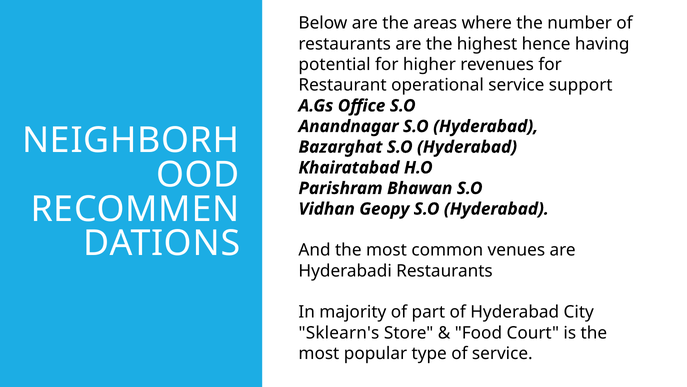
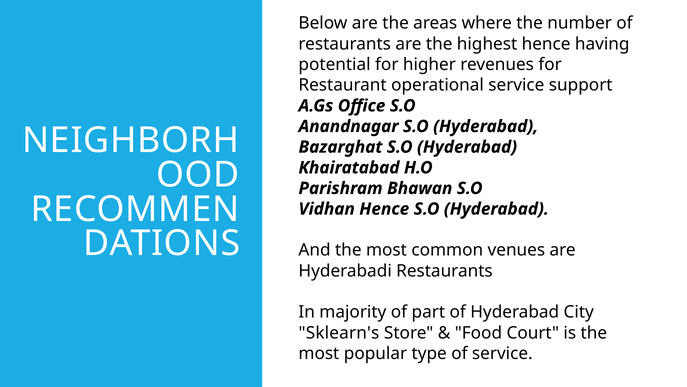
Vidhan Geopy: Geopy -> Hence
